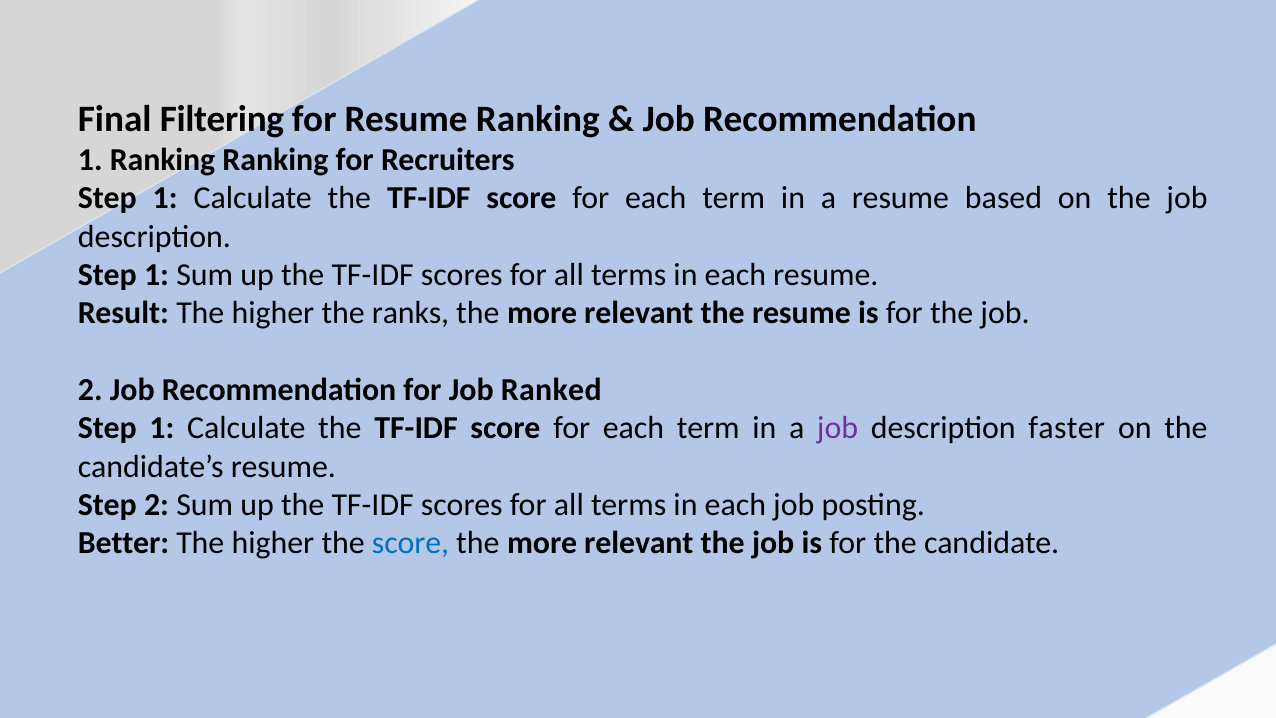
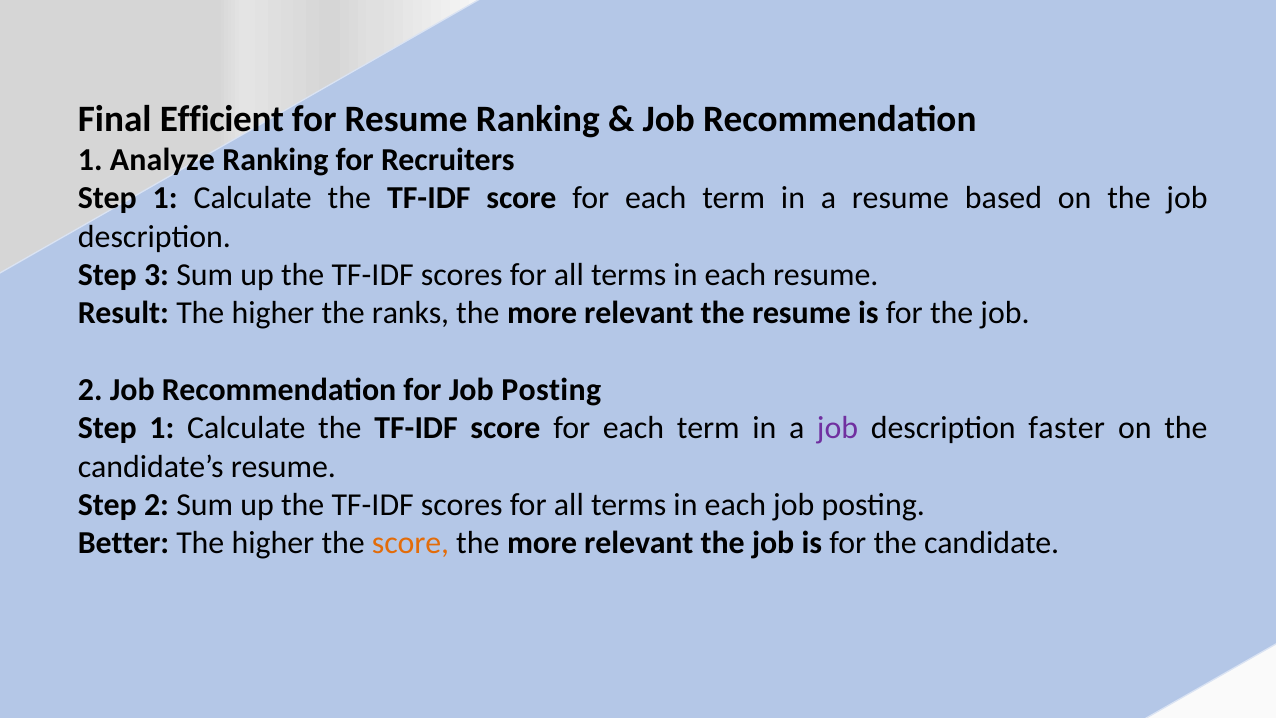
Filtering: Filtering -> Efficient
1 Ranking: Ranking -> Analyze
1 at (156, 275): 1 -> 3
for Job Ranked: Ranked -> Posting
score at (411, 543) colour: blue -> orange
